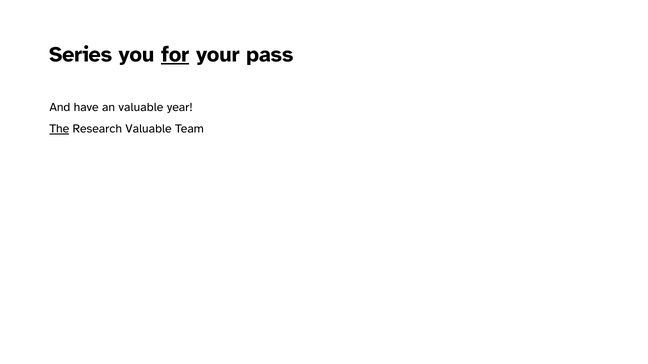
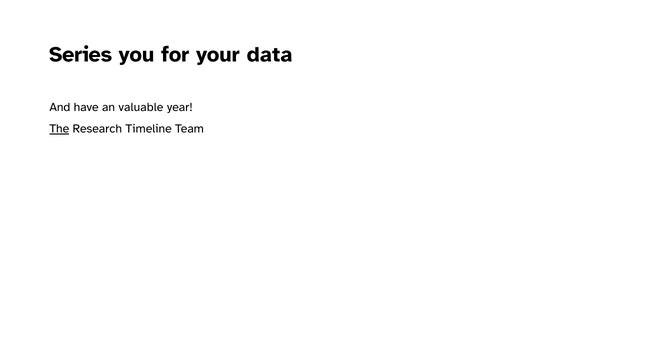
for underline: present -> none
pass: pass -> data
Research Valuable: Valuable -> Timeline
